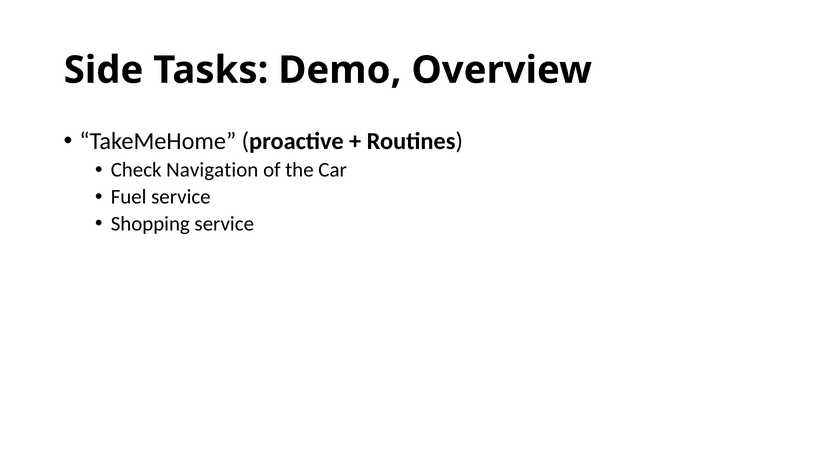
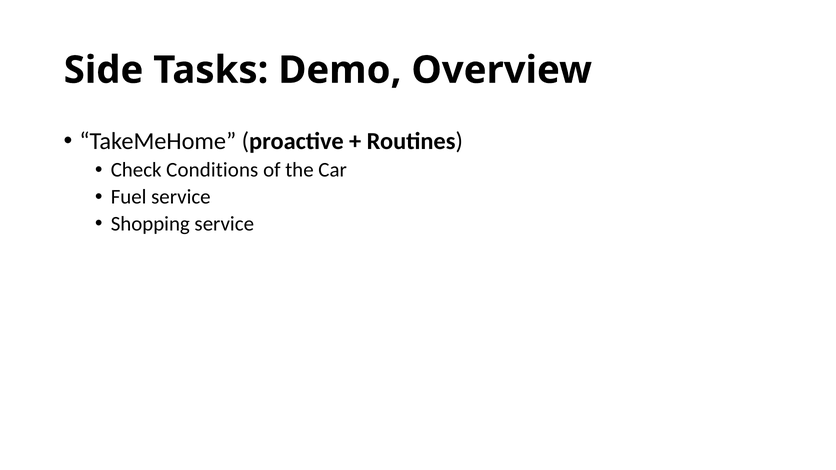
Navigation: Navigation -> Conditions
